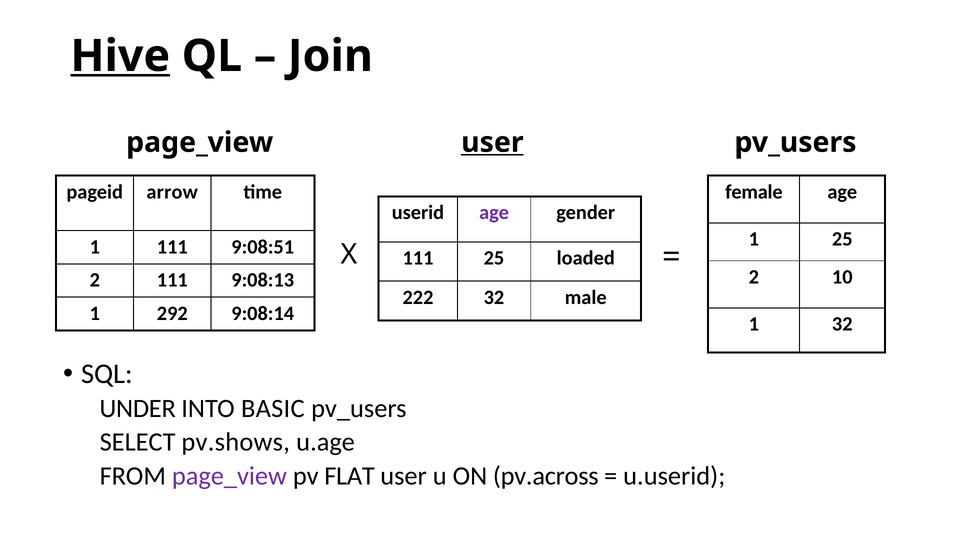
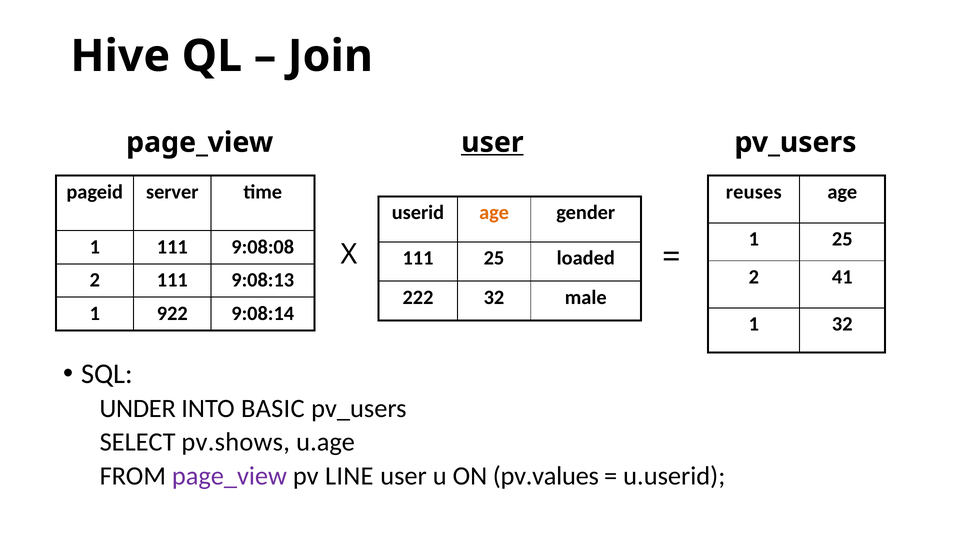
Hive underline: present -> none
arrow: arrow -> server
female: female -> reuses
age at (494, 213) colour: purple -> orange
9:08:51: 9:08:51 -> 9:08:08
10: 10 -> 41
292: 292 -> 922
FLAT: FLAT -> LINE
pv.across: pv.across -> pv.values
